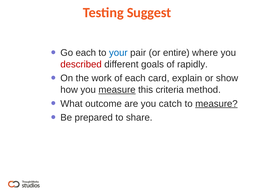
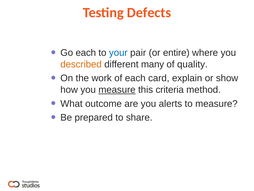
Suggest: Suggest -> Defects
described colour: red -> orange
goals: goals -> many
rapidly: rapidly -> quality
catch: catch -> alerts
measure at (216, 103) underline: present -> none
